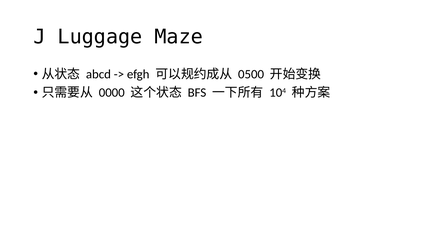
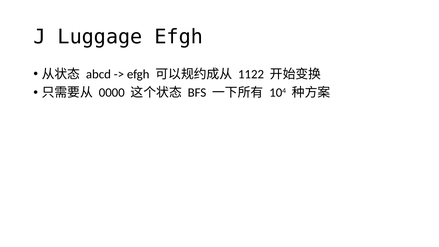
Luggage Maze: Maze -> Efgh
0500: 0500 -> 1122
